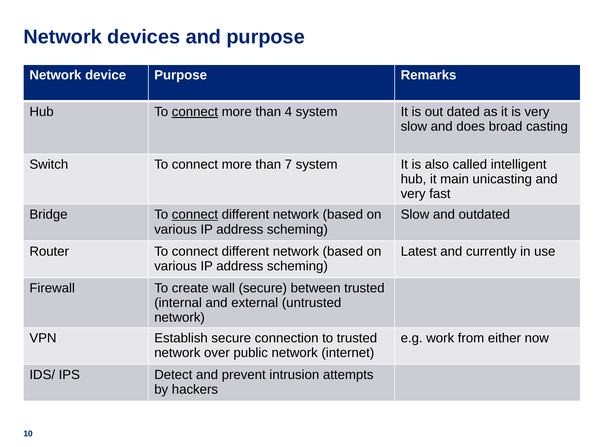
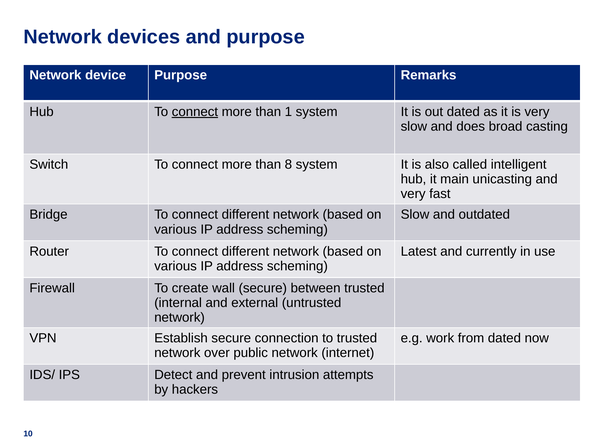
4: 4 -> 1
7: 7 -> 8
connect at (195, 215) underline: present -> none
from either: either -> dated
